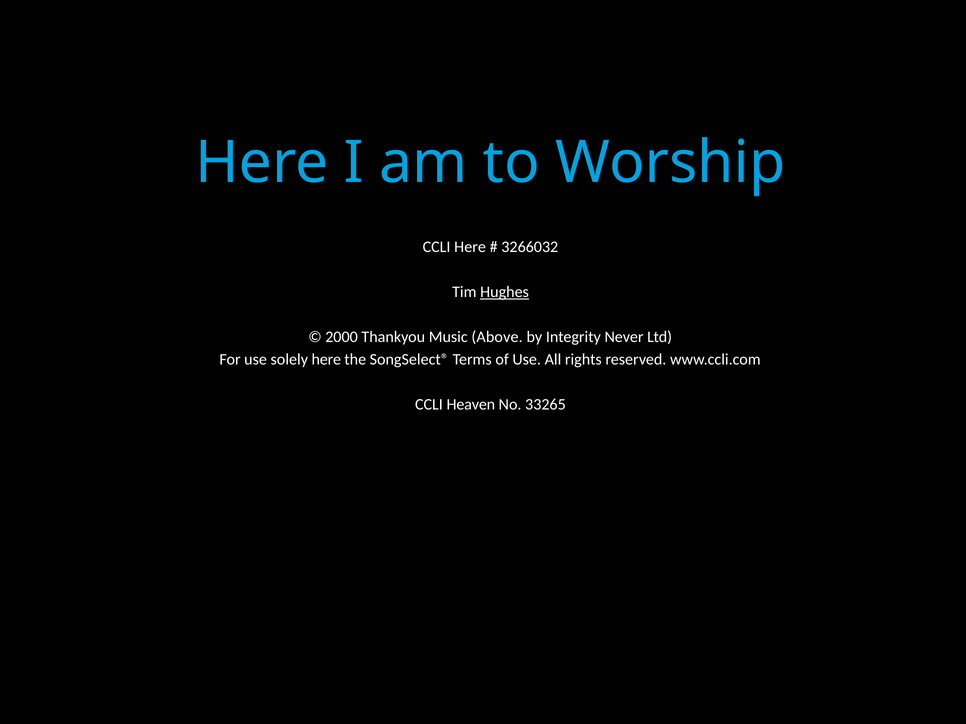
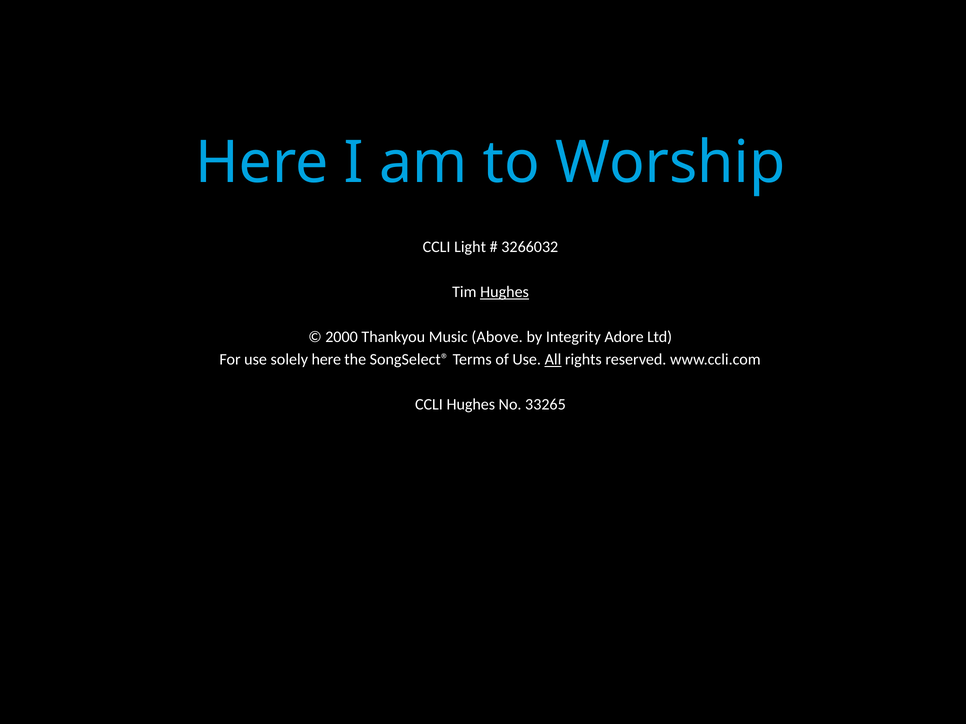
CCLI Here: Here -> Light
Never: Never -> Adore
All underline: none -> present
CCLI Heaven: Heaven -> Hughes
